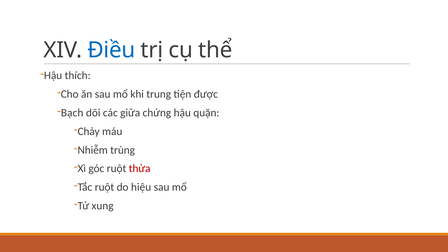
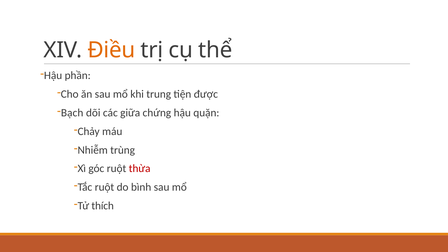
Điều colour: blue -> orange
thích: thích -> phần
hiệu: hiệu -> bình
xung: xung -> thích
